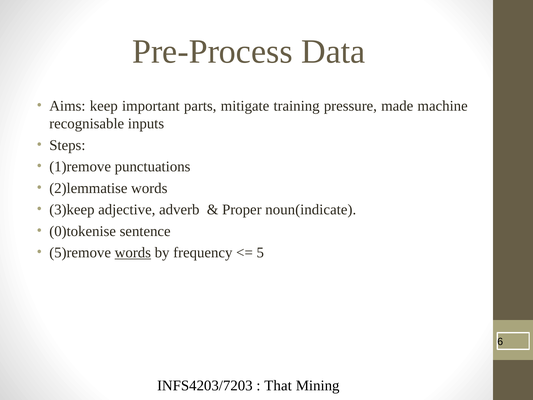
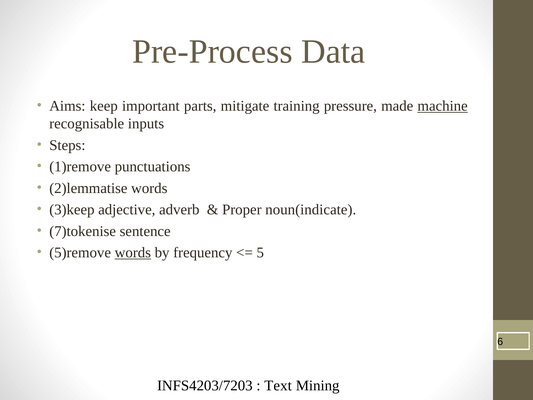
machine underline: none -> present
0)tokenise: 0)tokenise -> 7)tokenise
That: That -> Text
